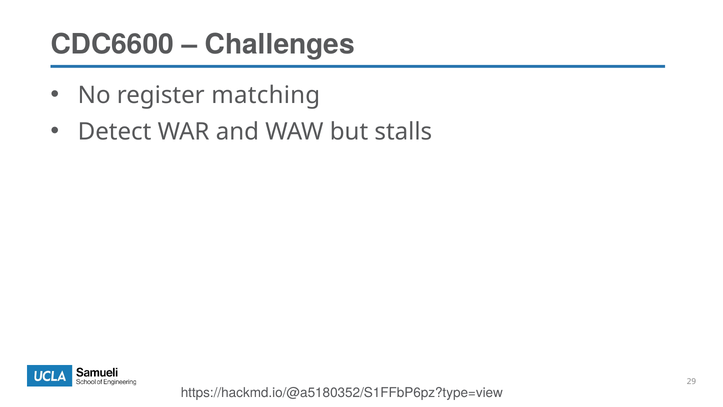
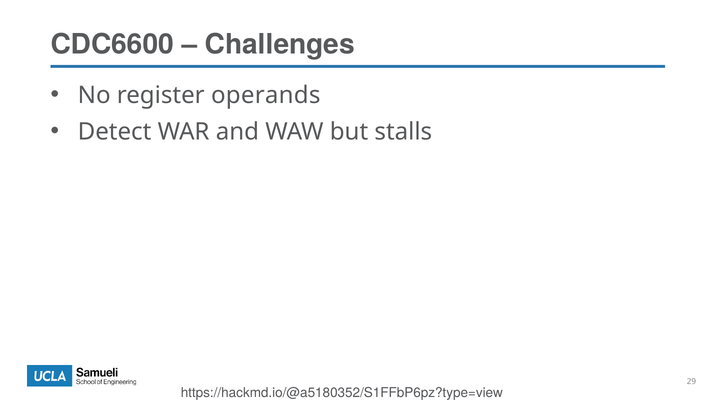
matching: matching -> operands
